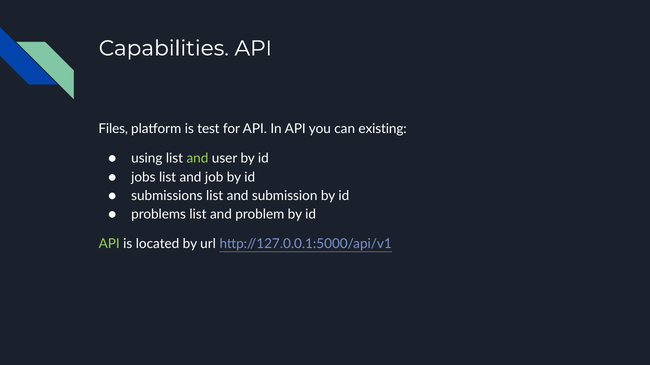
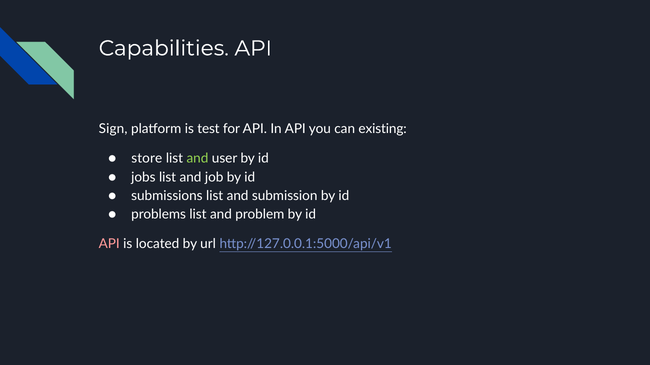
Files: Files -> Sign
using: using -> store
API at (109, 244) colour: light green -> pink
